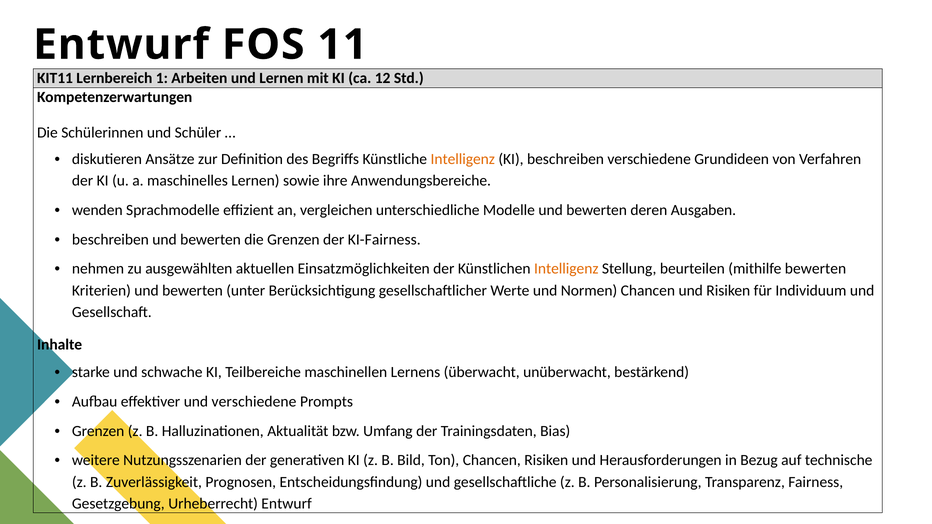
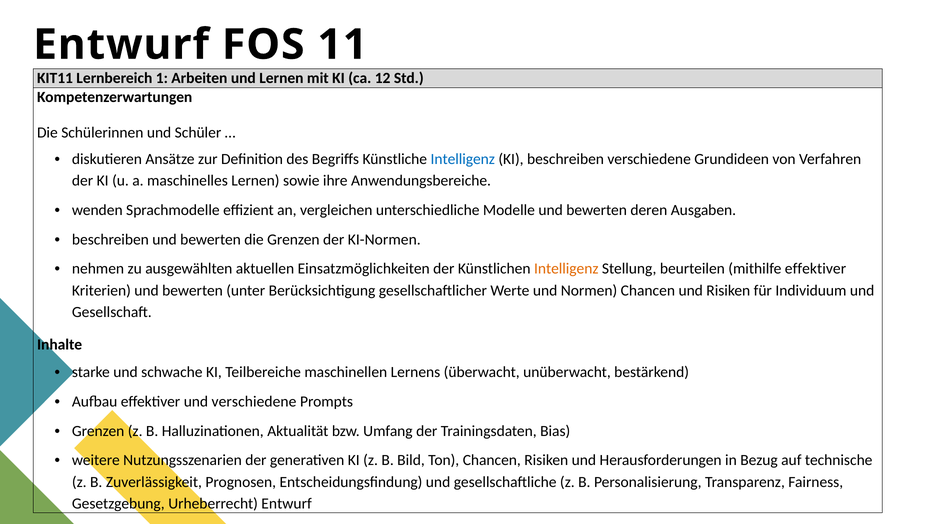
Intelligenz at (463, 159) colour: orange -> blue
KI-Fairness: KI-Fairness -> KI-Normen
mithilfe bewerten: bewerten -> effektiver
